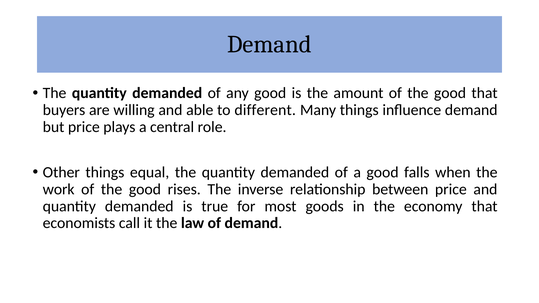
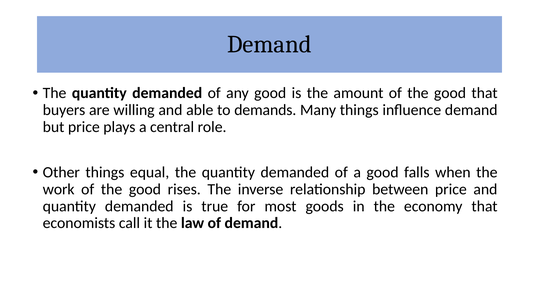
different: different -> demands
